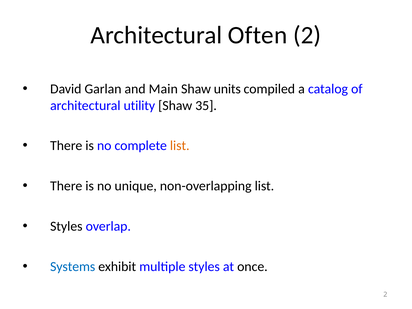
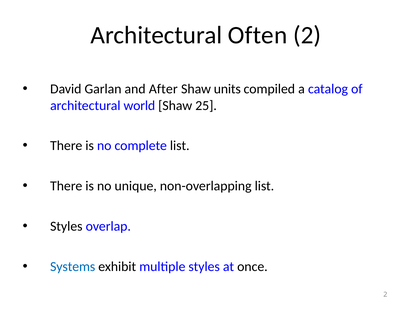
Main: Main -> After
utility: utility -> world
35: 35 -> 25
list at (180, 146) colour: orange -> black
